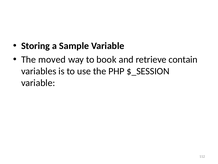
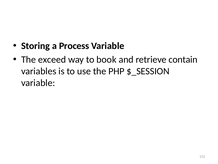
Sample: Sample -> Process
moved: moved -> exceed
